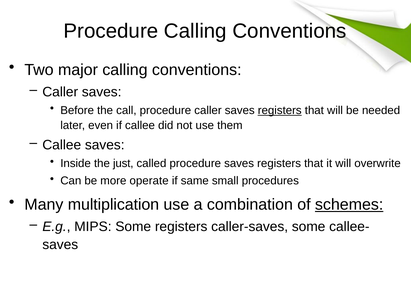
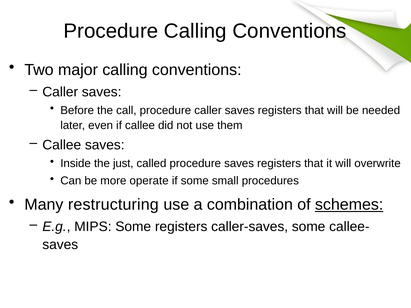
registers at (280, 110) underline: present -> none
if same: same -> some
multiplication: multiplication -> restructuring
